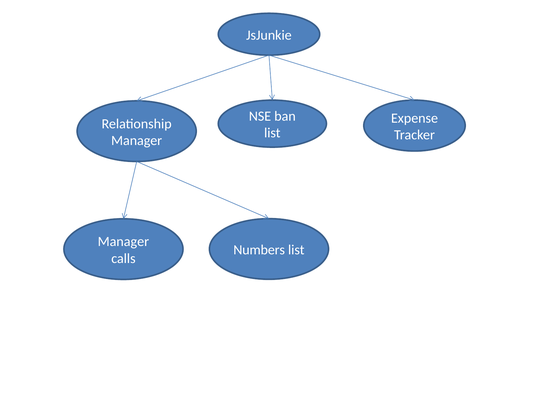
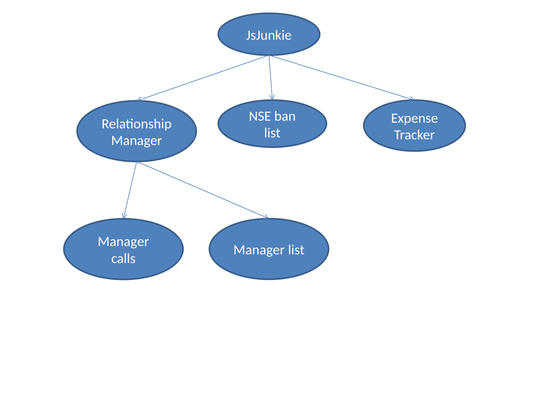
Numbers at (259, 250): Numbers -> Manager
